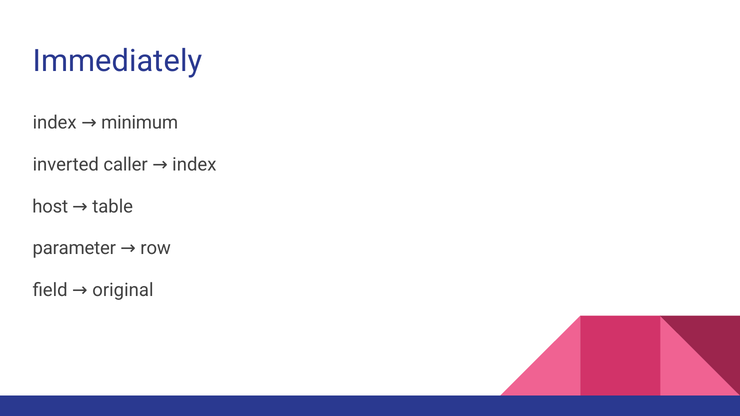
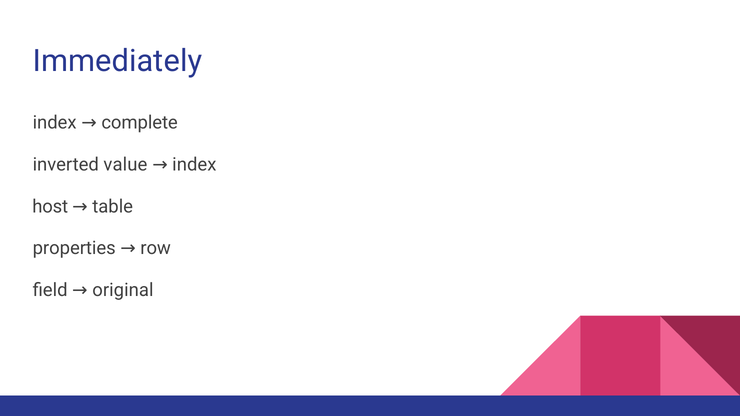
minimum: minimum -> complete
caller: caller -> value
parameter: parameter -> properties
